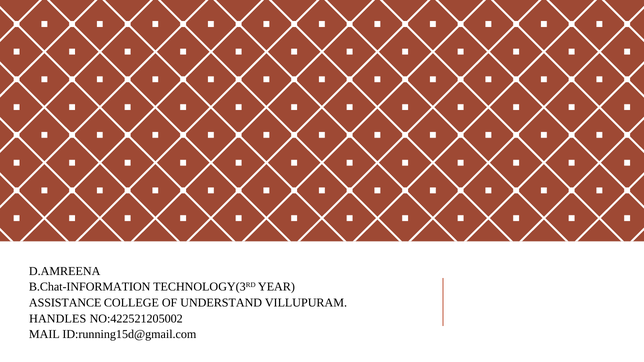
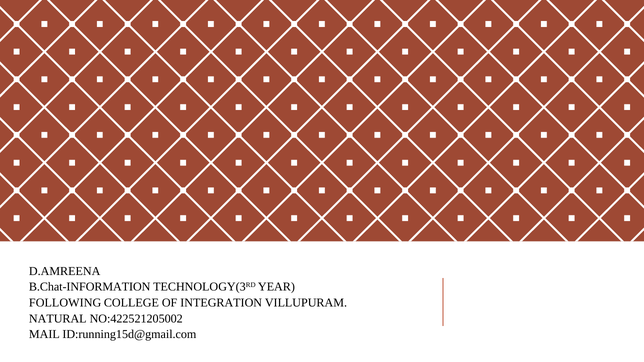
ASSISTANCE: ASSISTANCE -> FOLLOWING
UNDERSTAND: UNDERSTAND -> INTEGRATION
HANDLES: HANDLES -> NATURAL
